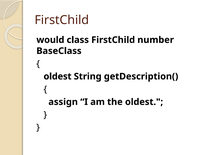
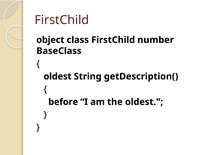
would: would -> object
assign: assign -> before
